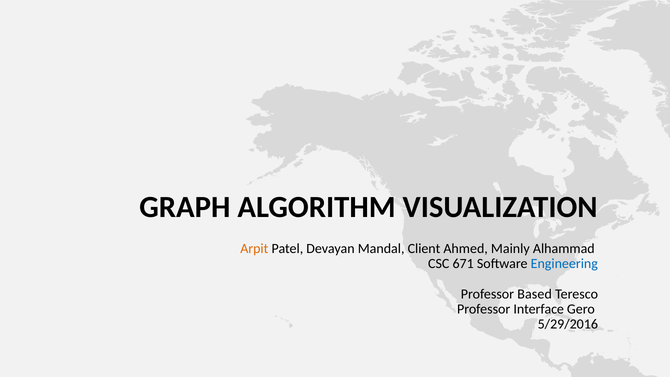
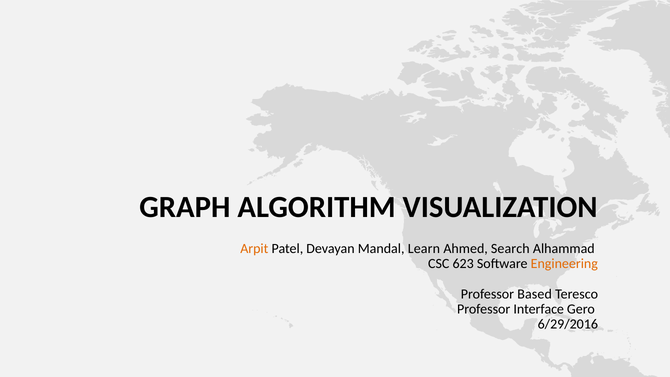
Client: Client -> Learn
Mainly: Mainly -> Search
671: 671 -> 623
Engineering colour: blue -> orange
5/29/2016: 5/29/2016 -> 6/29/2016
